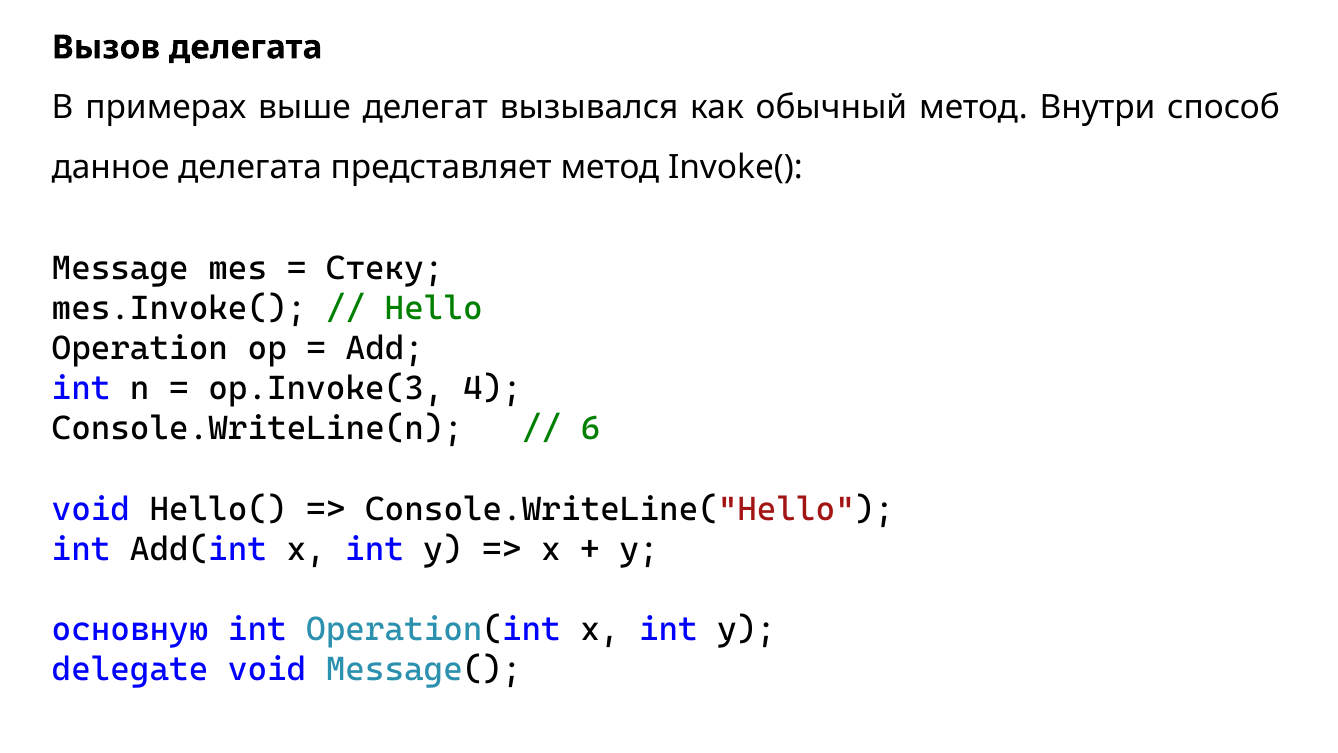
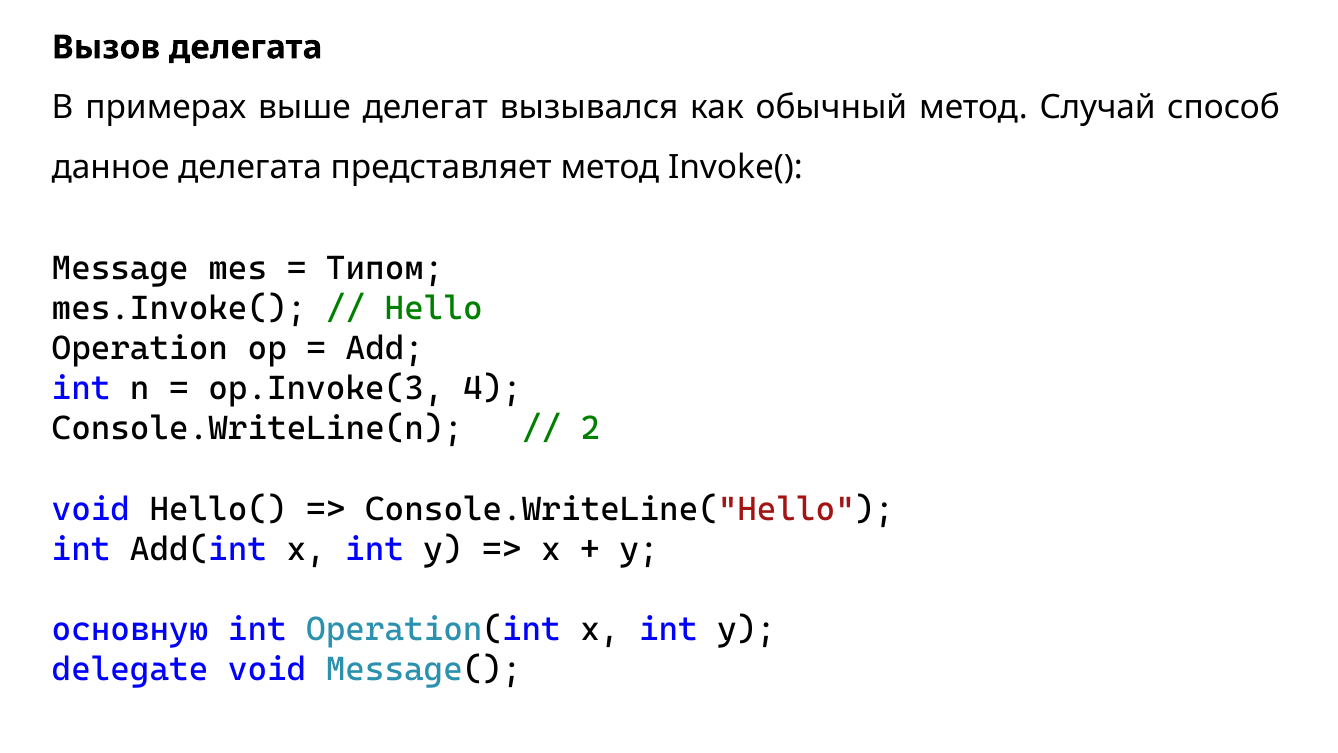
Внутри: Внутри -> Случай
Стеку: Стеку -> Типом
6: 6 -> 2
